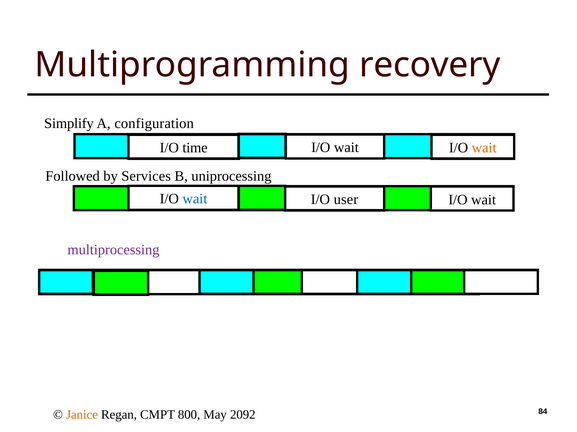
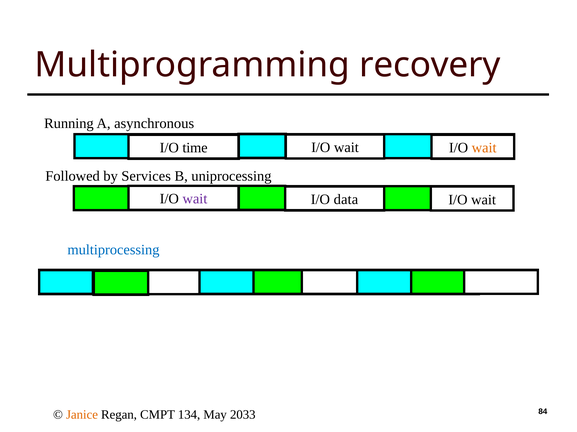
Simplify: Simplify -> Running
configuration: configuration -> asynchronous
wait at (195, 199) colour: blue -> purple
user: user -> data
multiprocessing colour: purple -> blue
800: 800 -> 134
2092: 2092 -> 2033
